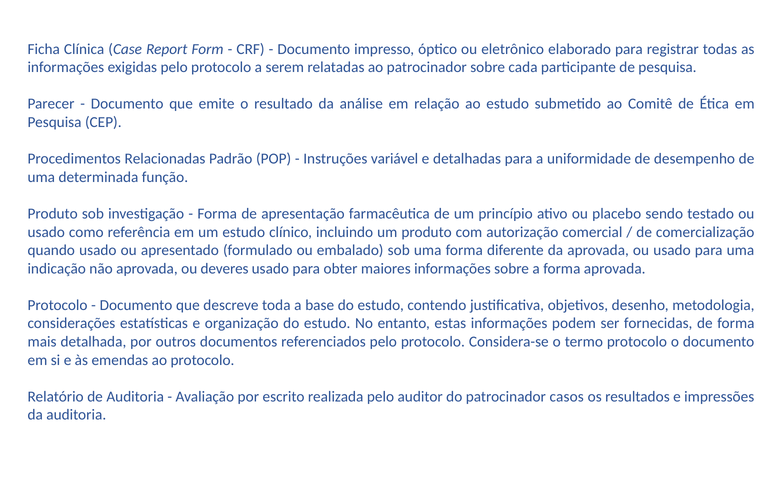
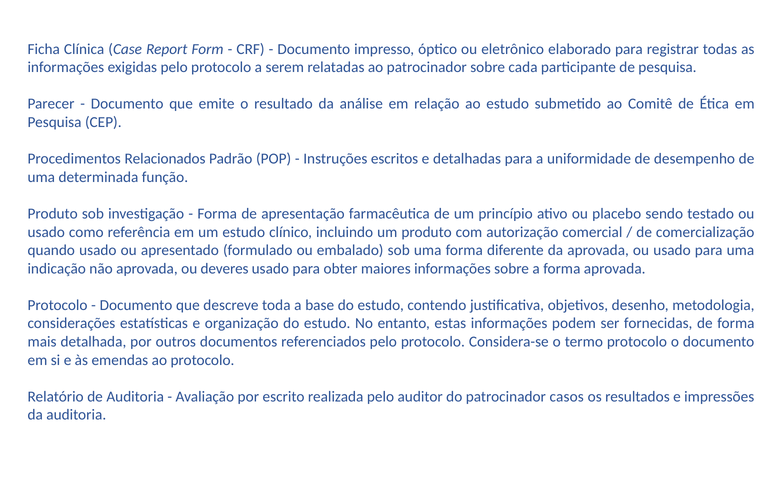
Relacionadas: Relacionadas -> Relacionados
variável: variável -> escritos
